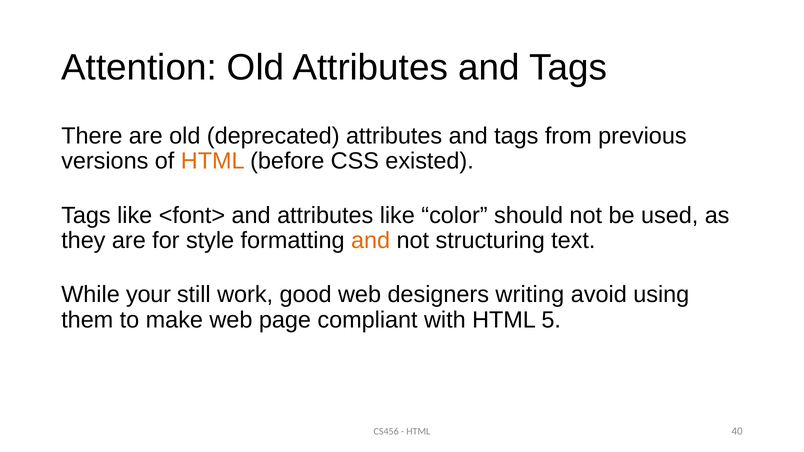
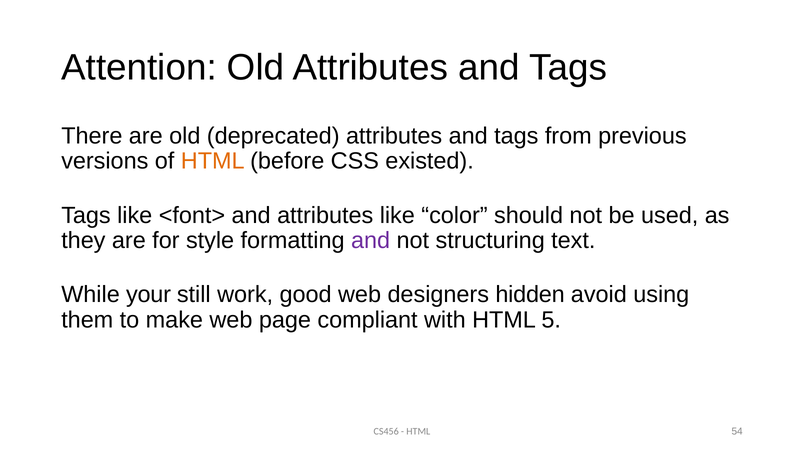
and at (371, 241) colour: orange -> purple
writing: writing -> hidden
40: 40 -> 54
